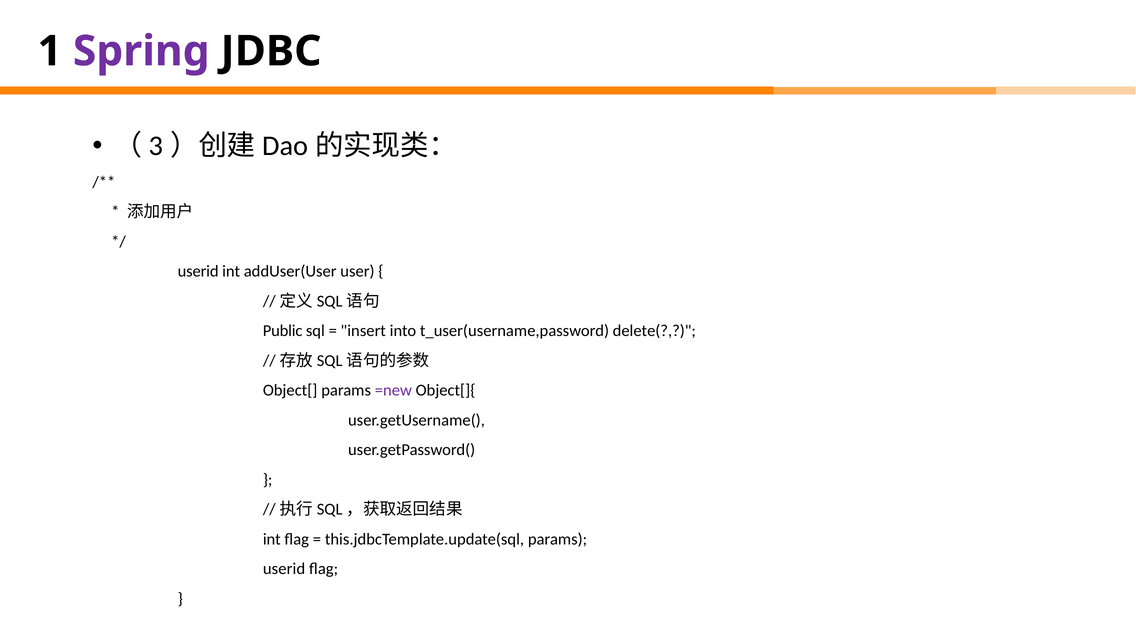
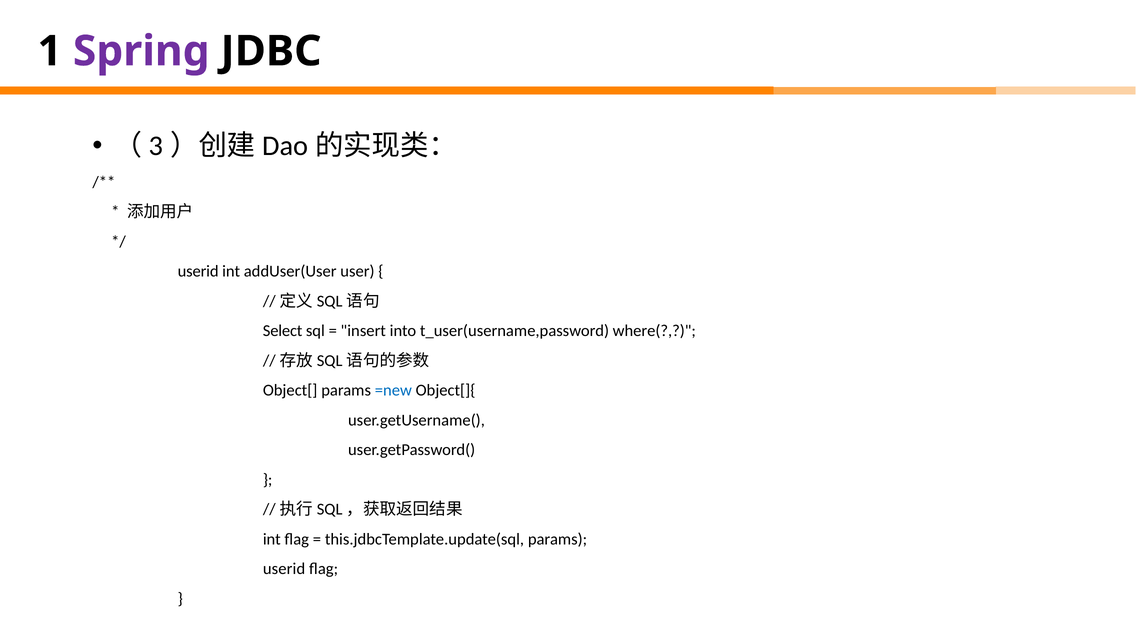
Public: Public -> Select
delete(: delete( -> where(
=new colour: purple -> blue
